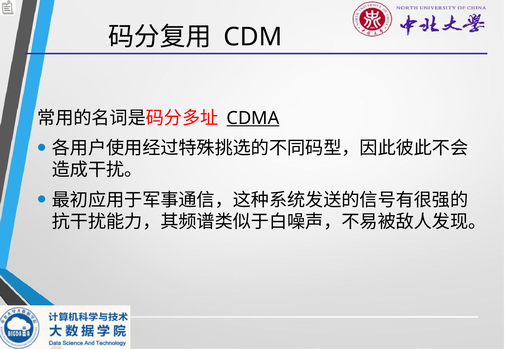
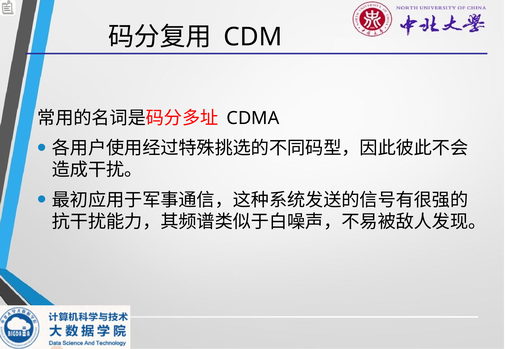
CDMA underline: present -> none
